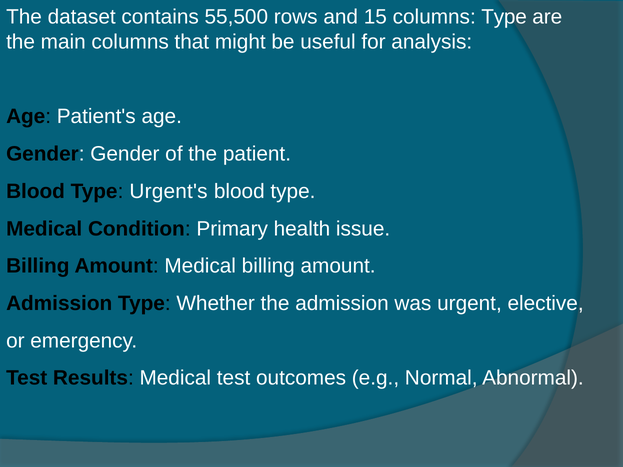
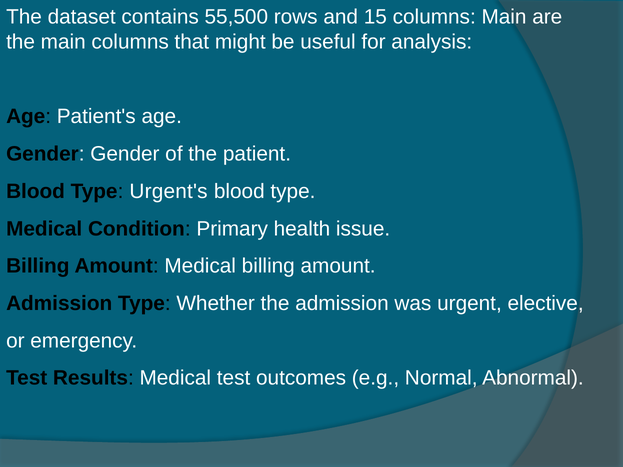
columns Type: Type -> Main
